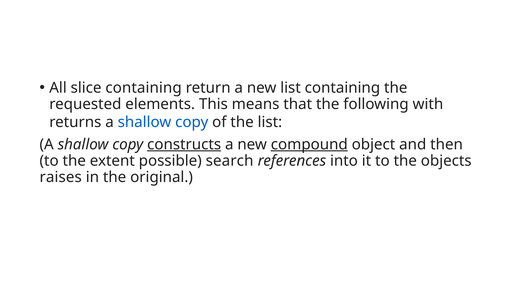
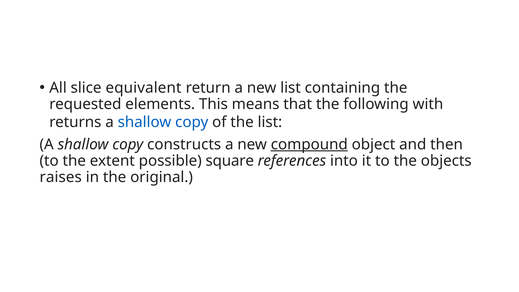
slice containing: containing -> equivalent
constructs underline: present -> none
search: search -> square
